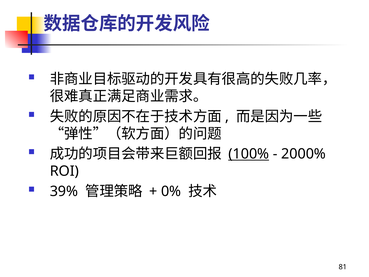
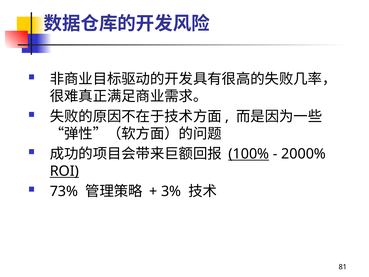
ROI underline: none -> present
39%: 39% -> 73%
0%: 0% -> 3%
